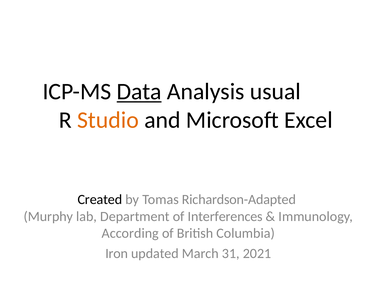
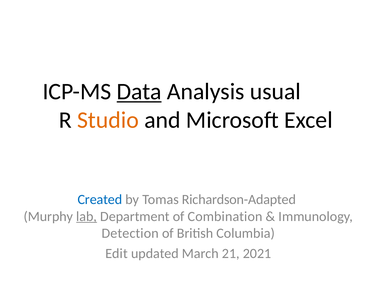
Created colour: black -> blue
lab underline: none -> present
Interferences: Interferences -> Combination
According: According -> Detection
Iron: Iron -> Edit
31: 31 -> 21
